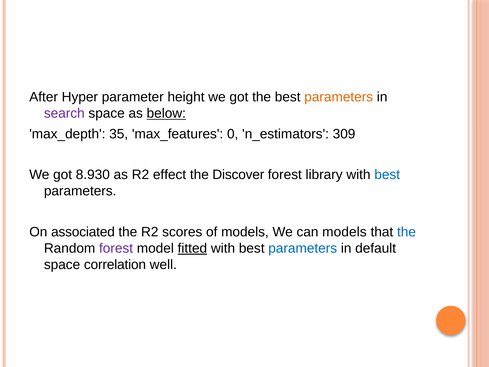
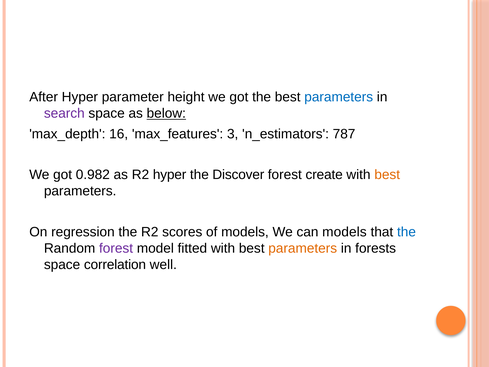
parameters at (339, 97) colour: orange -> blue
35: 35 -> 16
0: 0 -> 3
309: 309 -> 787
8.930: 8.930 -> 0.982
R2 effect: effect -> hyper
library: library -> create
best at (387, 175) colour: blue -> orange
associated: associated -> regression
fitted underline: present -> none
parameters at (303, 248) colour: blue -> orange
default: default -> forests
